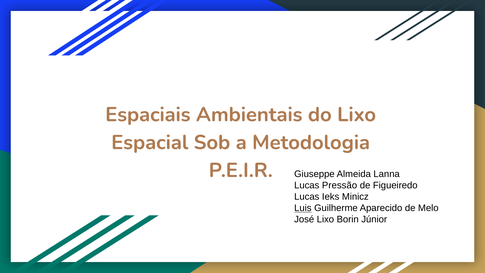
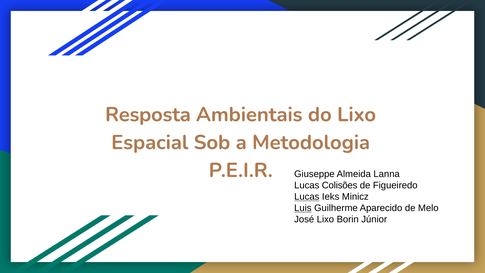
Espaciais: Espaciais -> Resposta
Pressão: Pressão -> Colisões
Lucas at (307, 197) underline: none -> present
